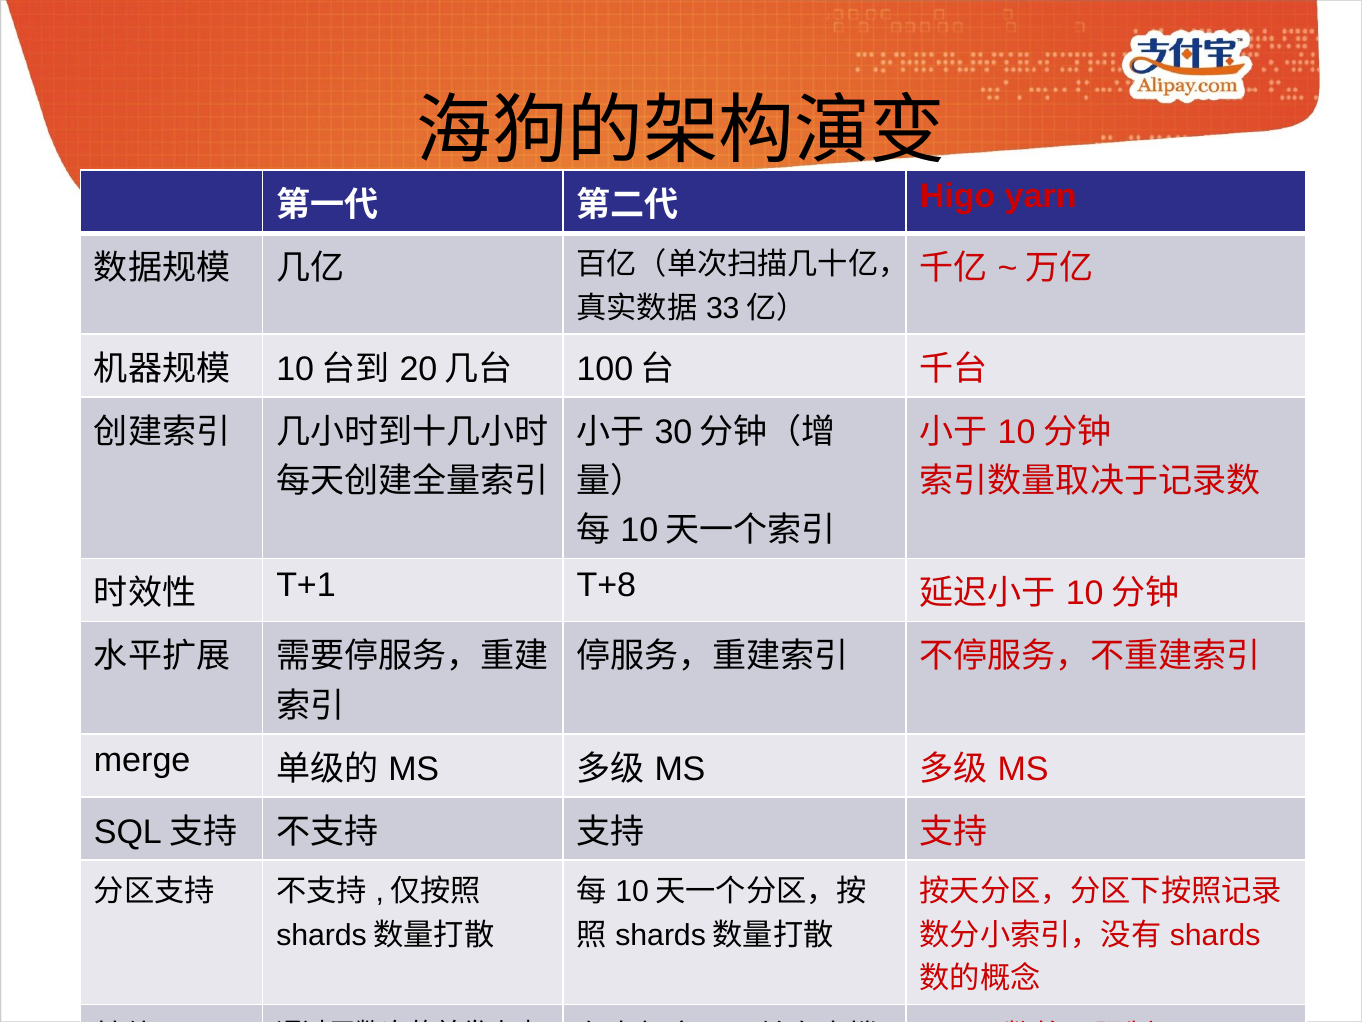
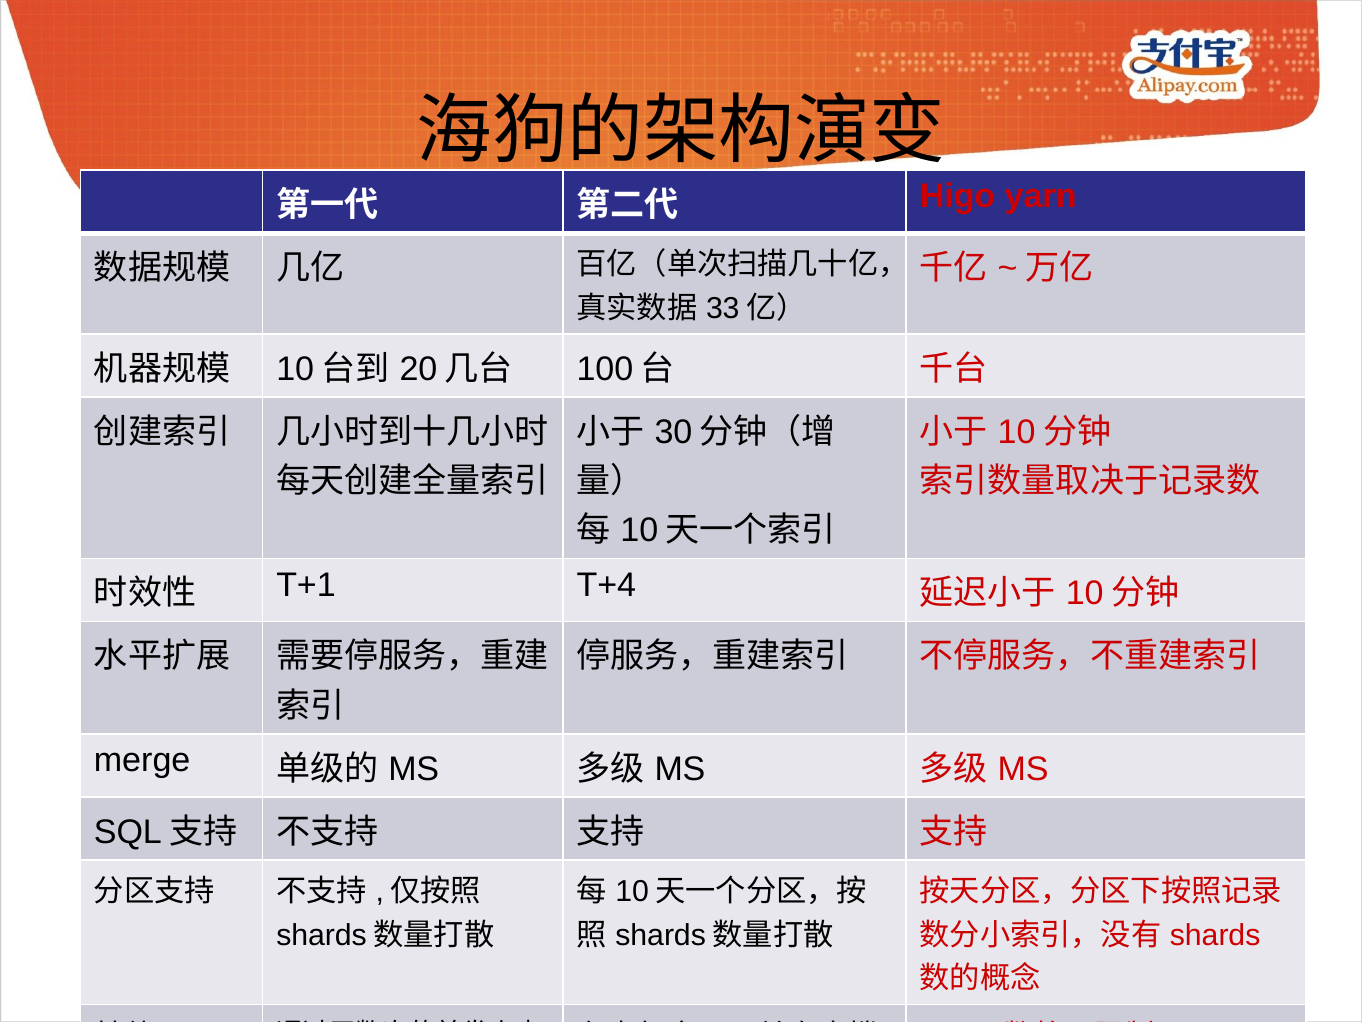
T+8: T+8 -> T+4
